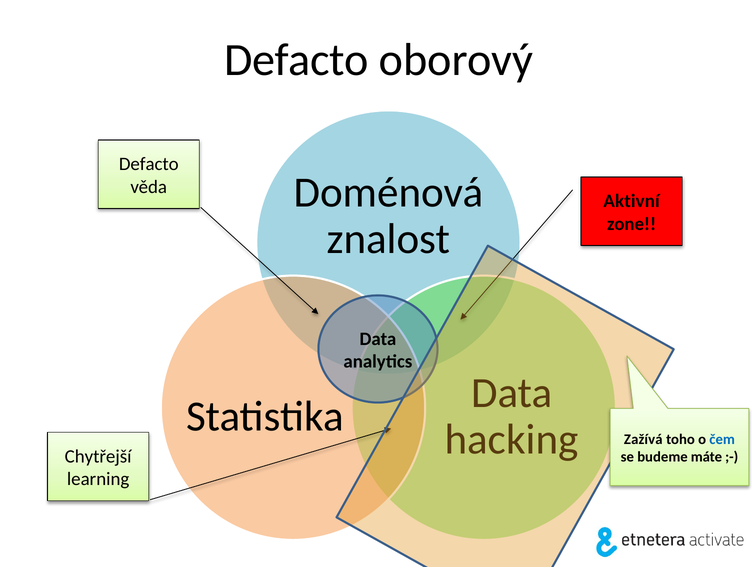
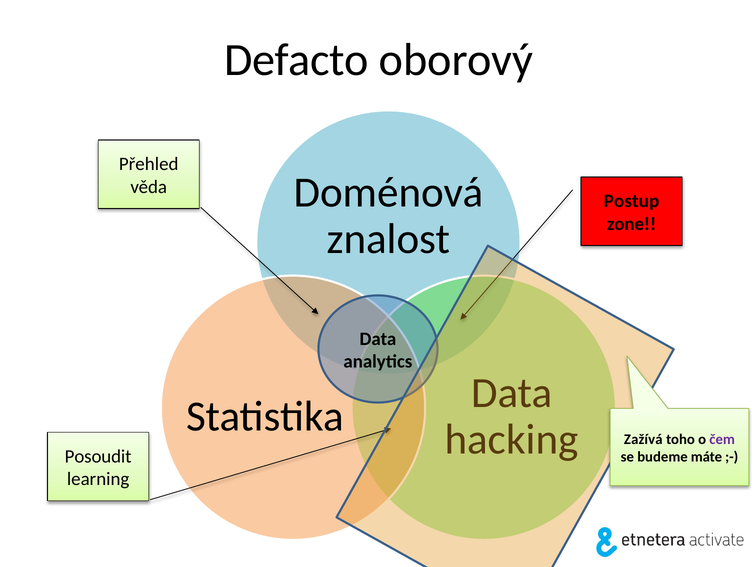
Defacto at (149, 164): Defacto -> Přehled
Aktivní: Aktivní -> Postup
čem colour: blue -> purple
Chytřejší: Chytřejší -> Posoudit
